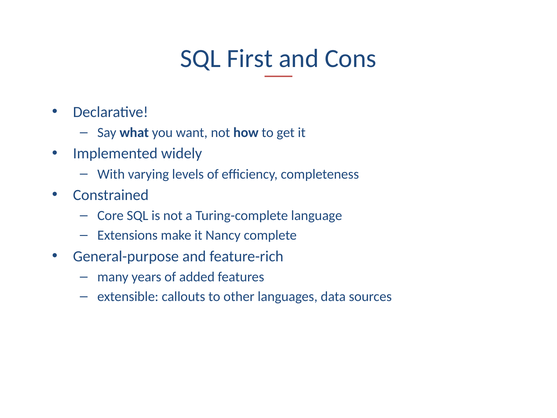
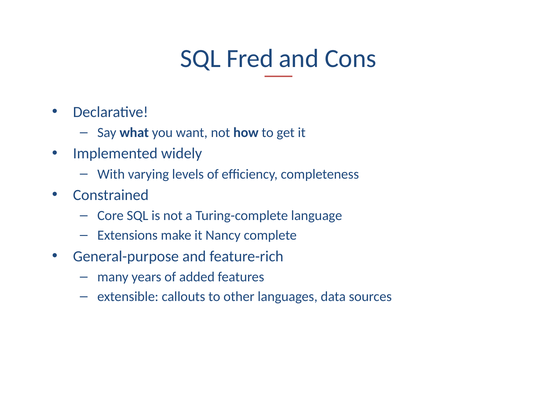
First: First -> Fred
